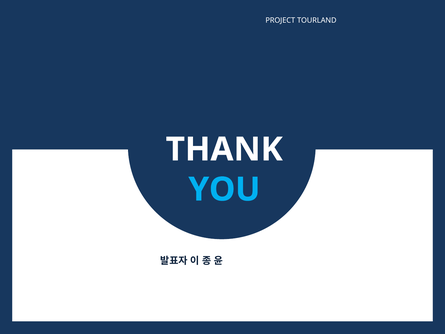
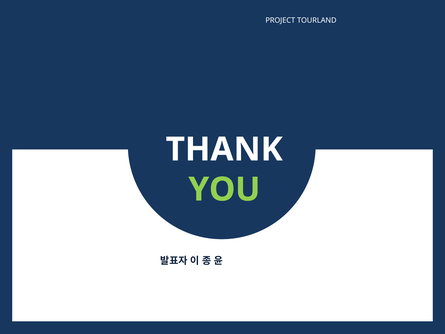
YOU colour: light blue -> light green
